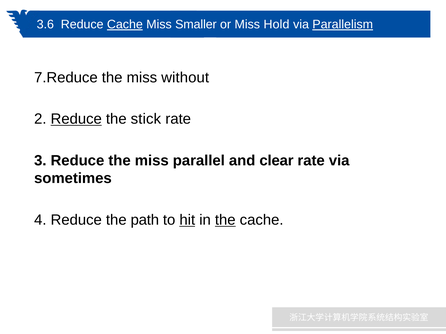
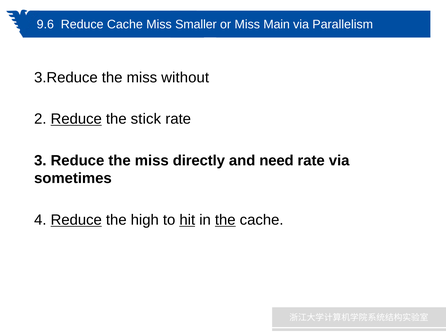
3.6: 3.6 -> 9.6
Cache at (125, 25) underline: present -> none
Hold: Hold -> Main
Parallelism underline: present -> none
7.Reduce: 7.Reduce -> 3.Reduce
parallel: parallel -> directly
clear: clear -> need
Reduce at (76, 220) underline: none -> present
path: path -> high
